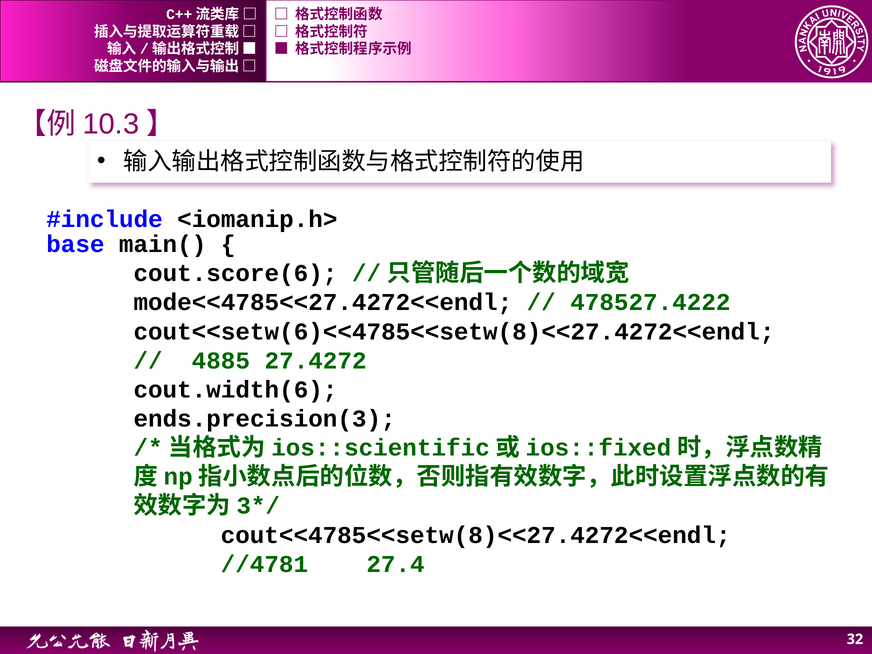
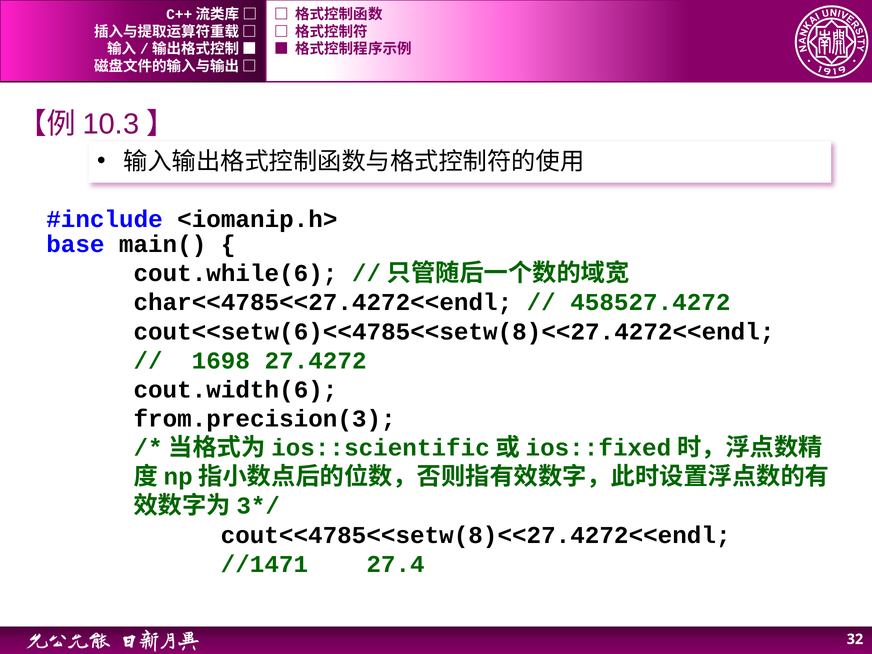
cout.score(6: cout.score(6 -> cout.while(6
mode<<4785<<27.4272<<endl: mode<<4785<<27.4272<<endl -> char<<4785<<27.4272<<endl
478527.4222: 478527.4222 -> 458527.4272
4885: 4885 -> 1698
ends.precision(3: ends.precision(3 -> from.precision(3
//4781: //4781 -> //1471
